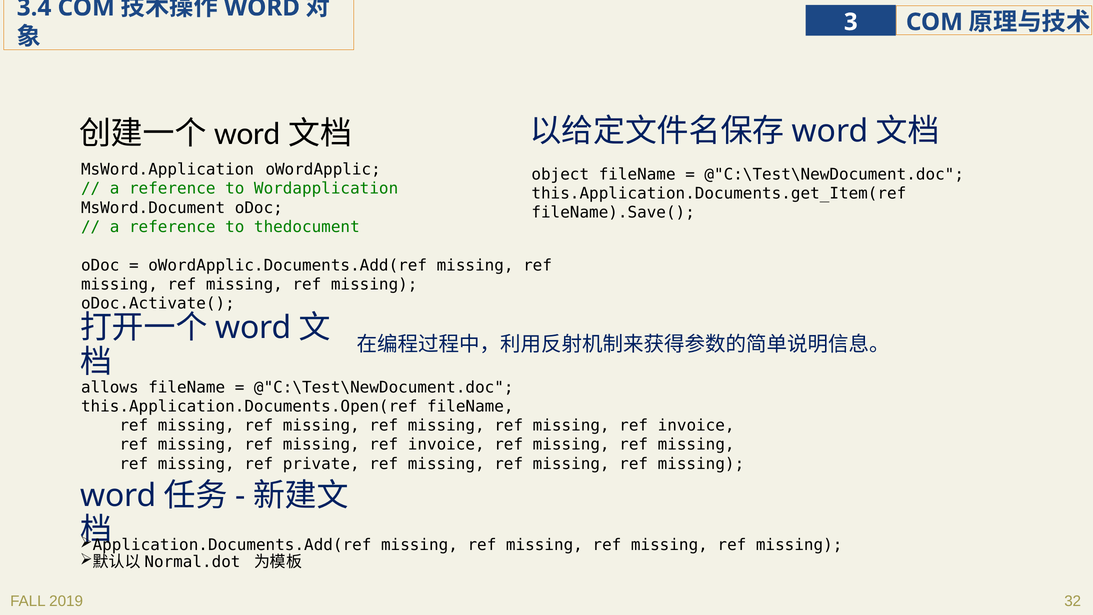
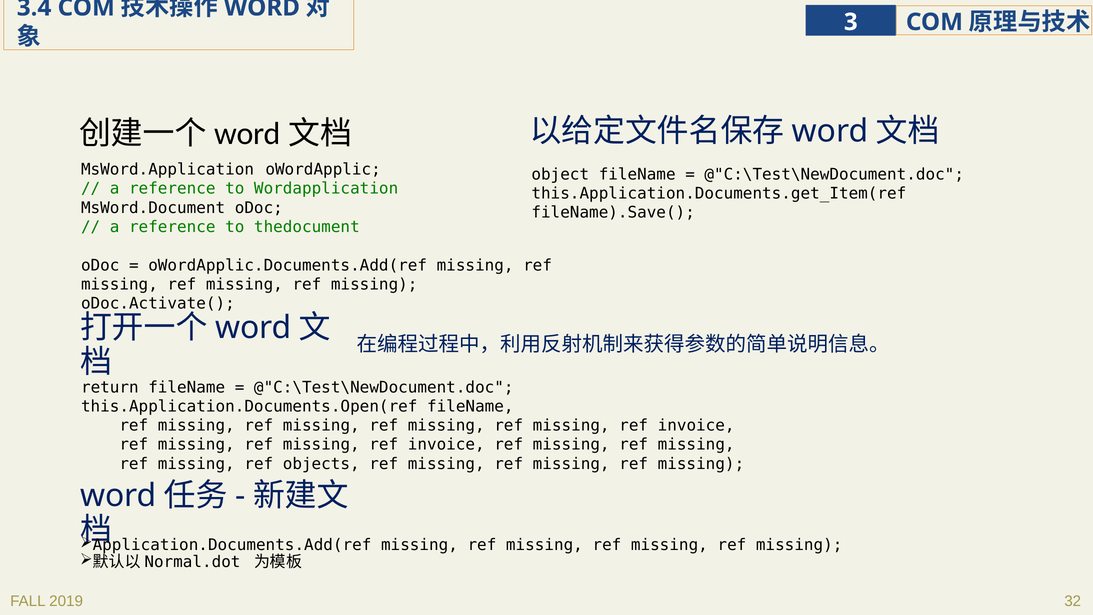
allows: allows -> return
private: private -> objects
